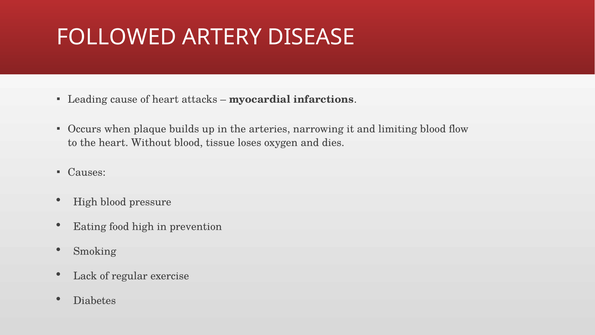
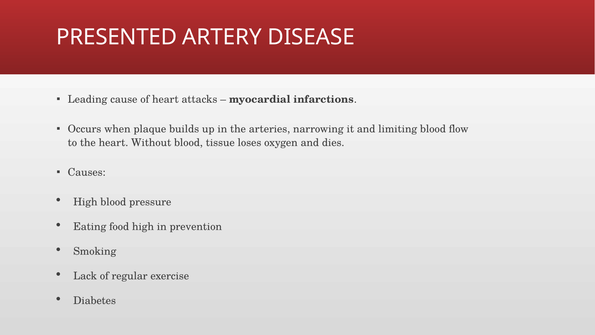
FOLLOWED: FOLLOWED -> PRESENTED
